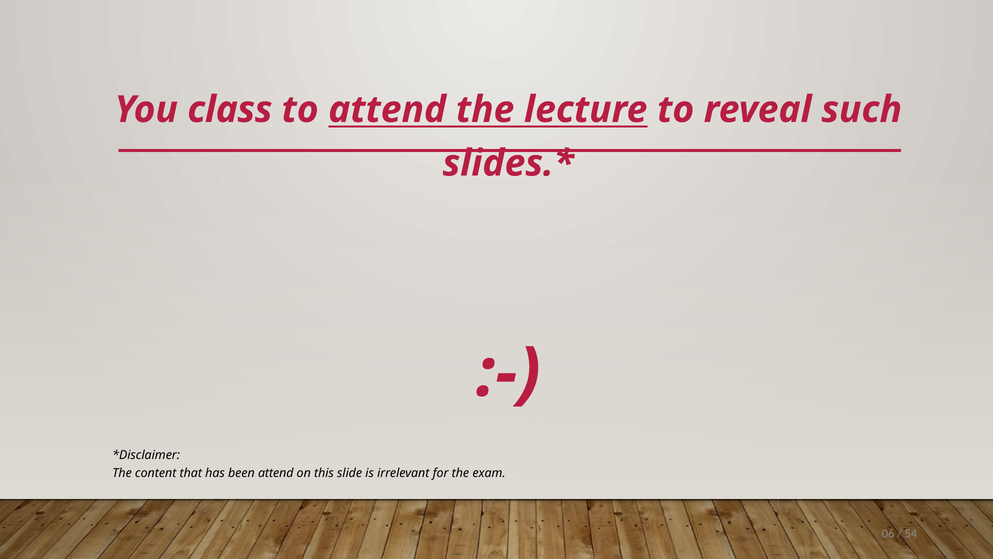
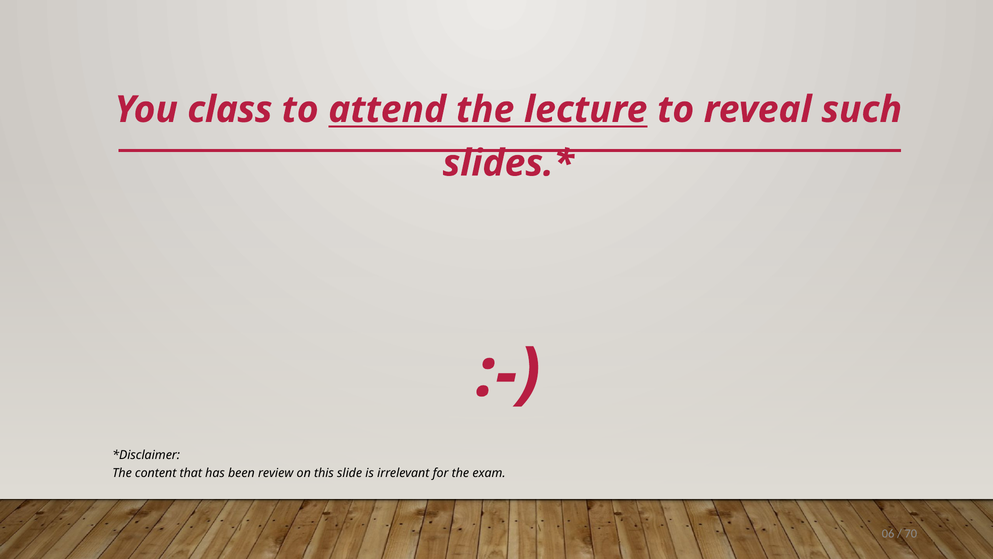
been attend: attend -> review
54: 54 -> 70
